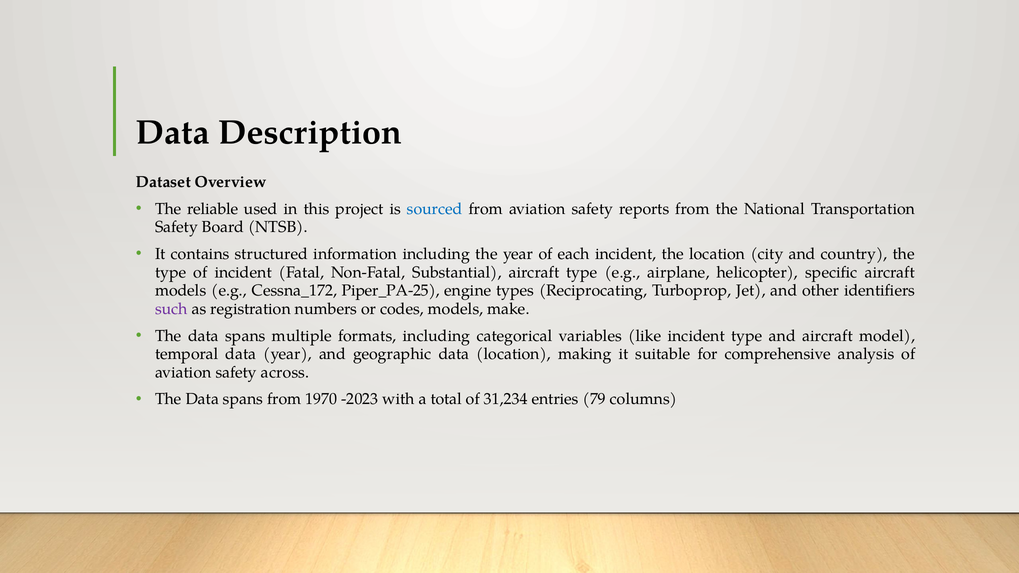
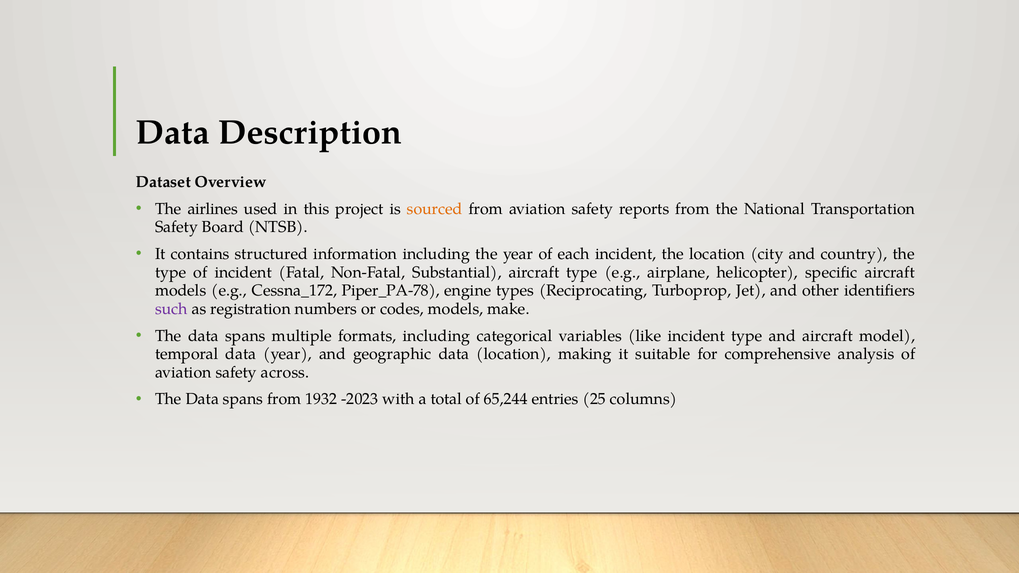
reliable: reliable -> airlines
sourced colour: blue -> orange
Piper_PA-25: Piper_PA-25 -> Piper_PA-78
1970: 1970 -> 1932
31,234: 31,234 -> 65,244
79: 79 -> 25
